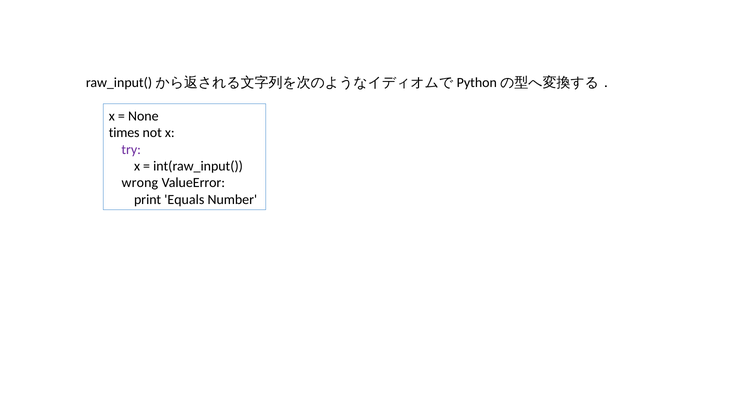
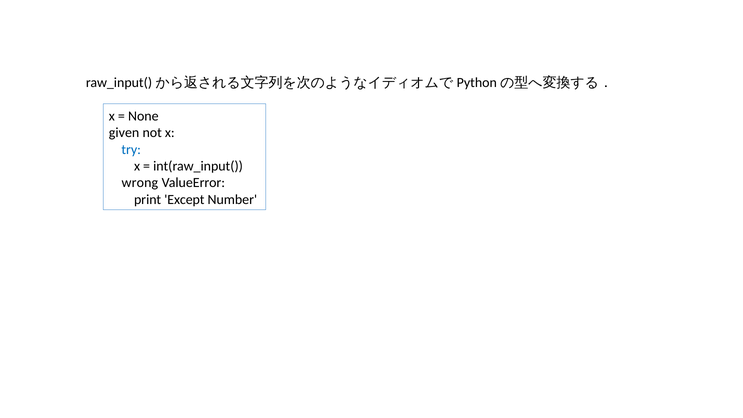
times: times -> given
try colour: purple -> blue
Equals: Equals -> Except
